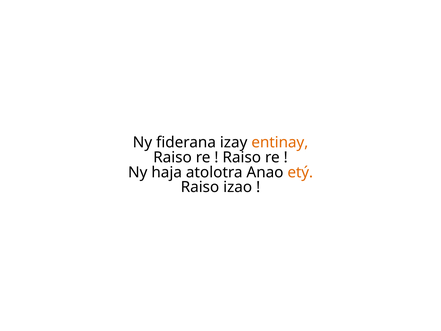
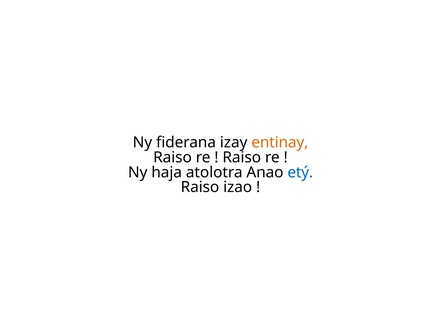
etý colour: orange -> blue
